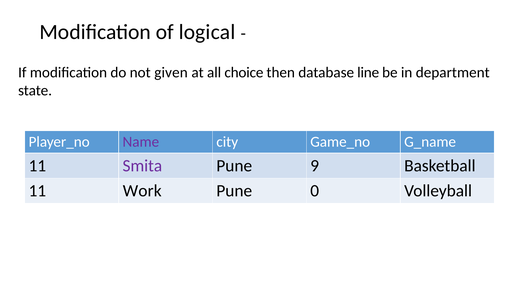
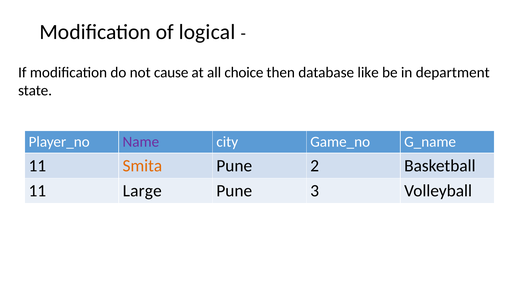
given: given -> cause
line: line -> like
Smita colour: purple -> orange
9: 9 -> 2
Work: Work -> Large
0: 0 -> 3
